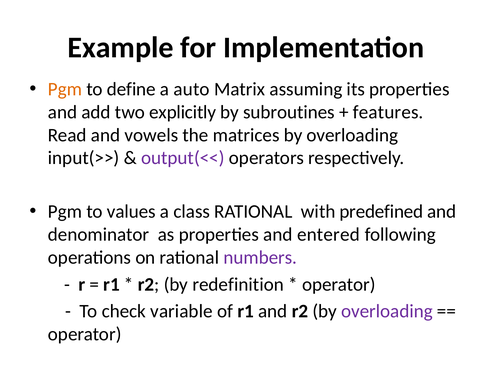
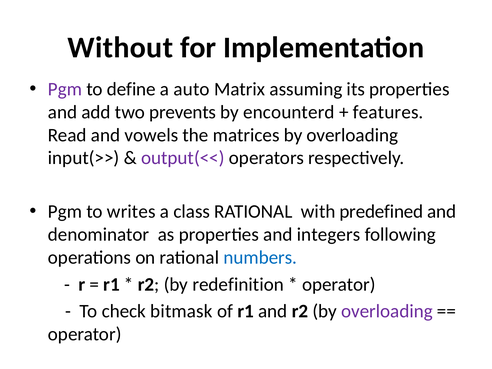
Example: Example -> Without
Pgm at (65, 89) colour: orange -> purple
explicitly: explicitly -> prevents
subroutines: subroutines -> encounterd
values: values -> writes
entered: entered -> integers
numbers colour: purple -> blue
variable: variable -> bitmask
